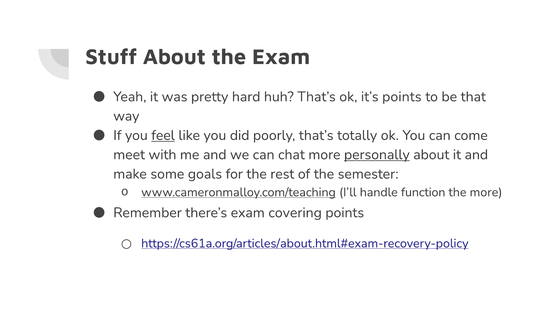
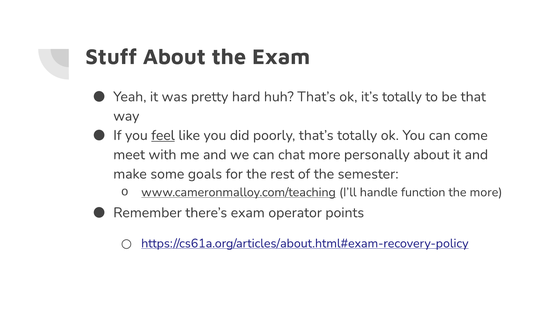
it’s points: points -> totally
personally underline: present -> none
covering: covering -> operator
